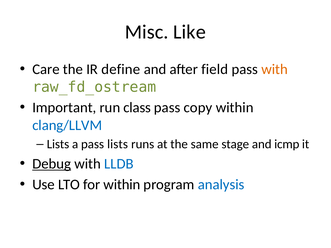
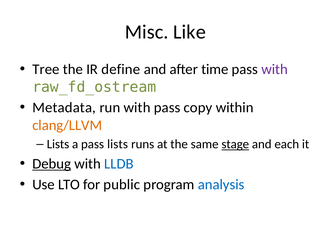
Care: Care -> Tree
field: field -> time
with at (275, 69) colour: orange -> purple
Important: Important -> Metadata
run class: class -> with
clang/LLVM colour: blue -> orange
stage underline: none -> present
icmp: icmp -> each
for within: within -> public
